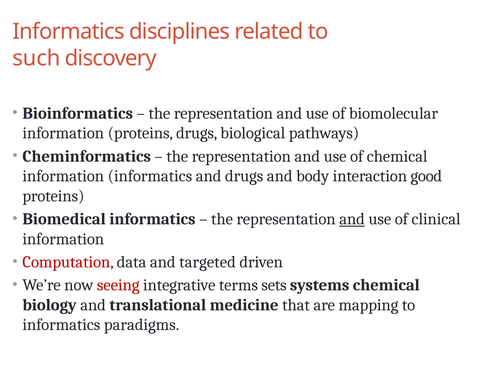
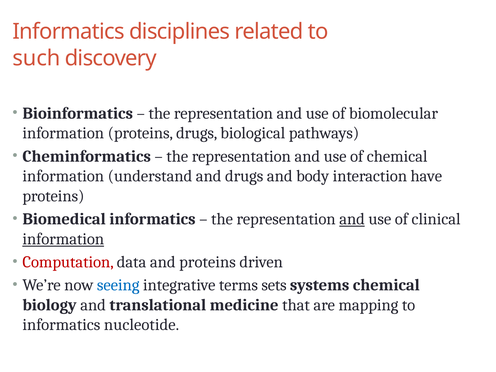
information informatics: informatics -> understand
good: good -> have
information at (63, 239) underline: none -> present
and targeted: targeted -> proteins
seeing colour: red -> blue
paradigms: paradigms -> nucleotide
